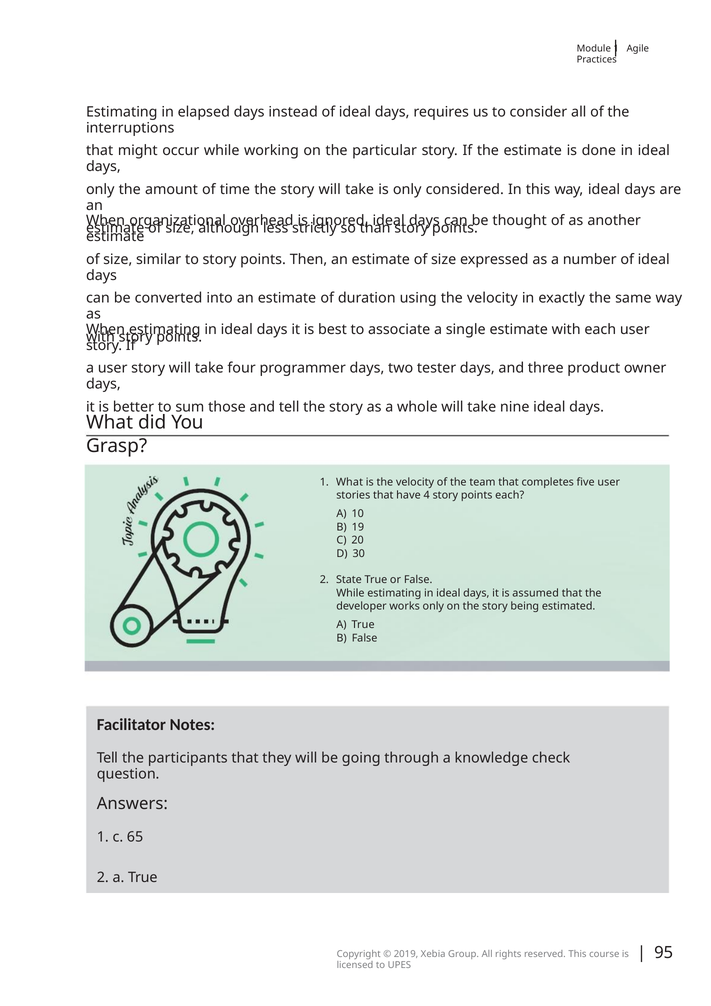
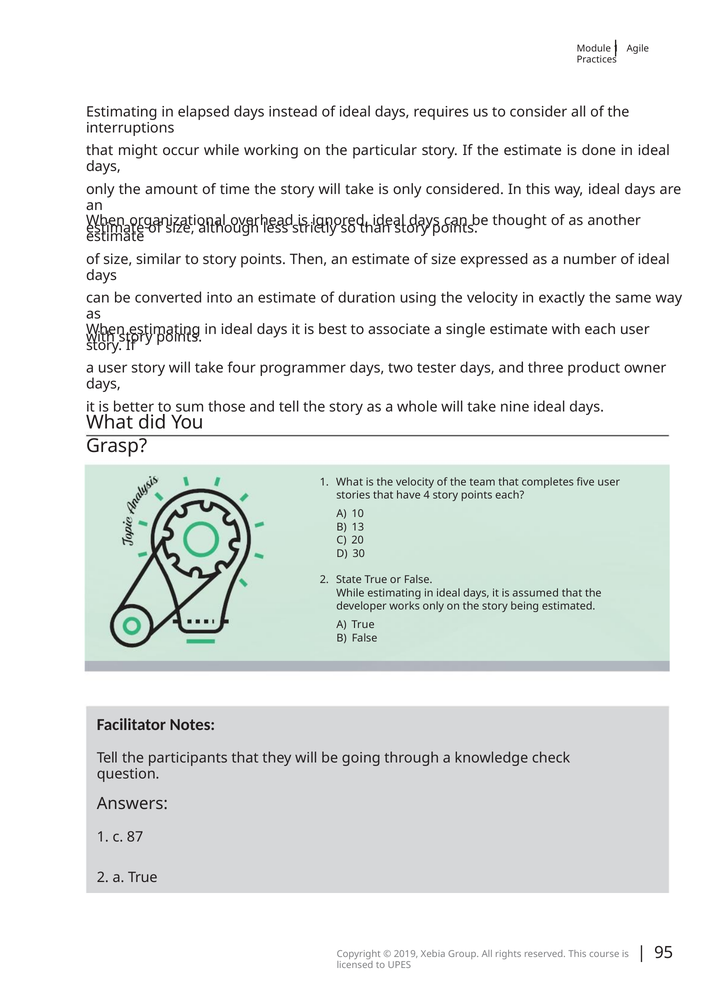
19: 19 -> 13
65: 65 -> 87
